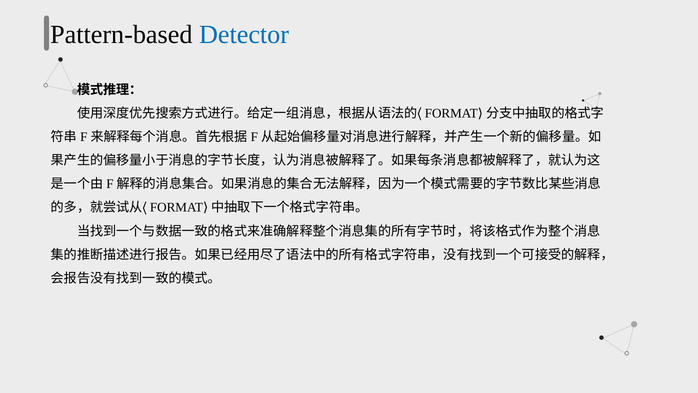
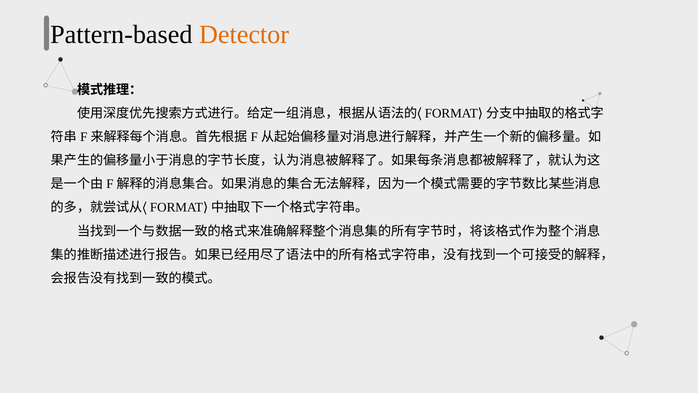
Detector colour: blue -> orange
